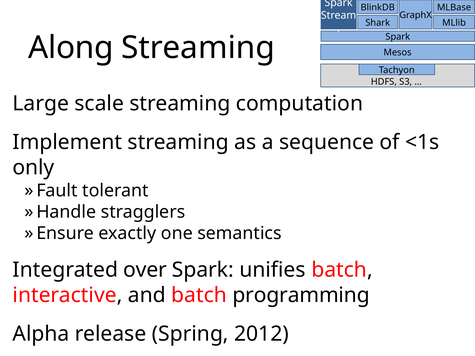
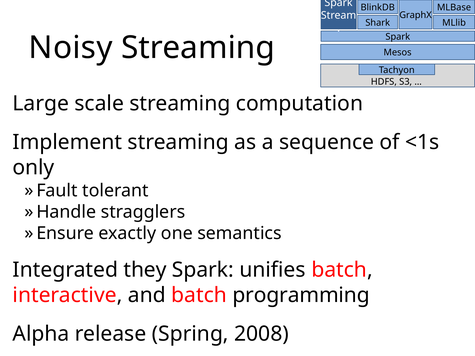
Along: Along -> Noisy
over: over -> they
2012: 2012 -> 2008
